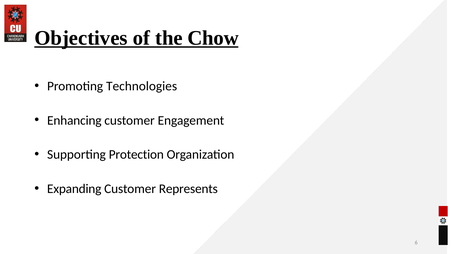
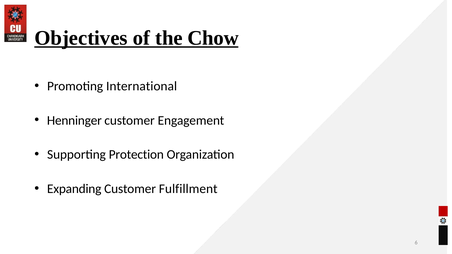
Technologies: Technologies -> International
Enhancing: Enhancing -> Henninger
Represents: Represents -> Fulfillment
